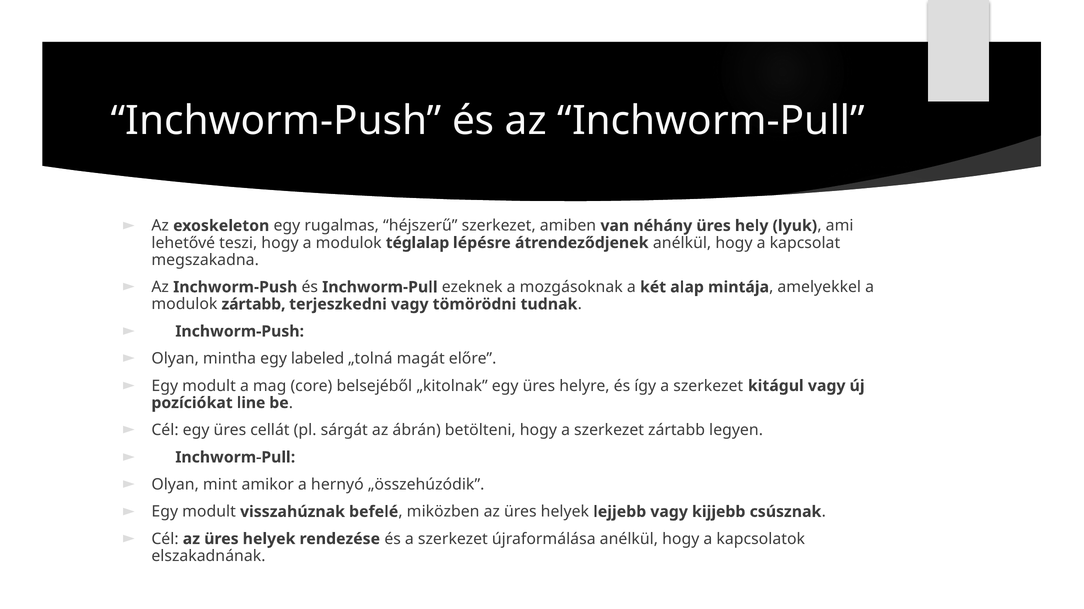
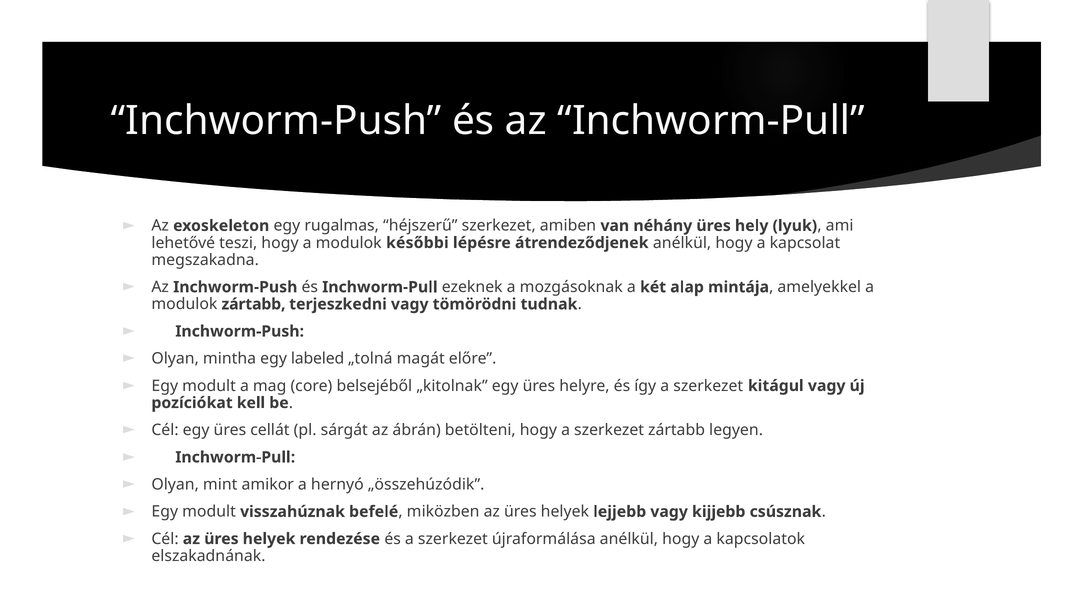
téglalap: téglalap -> későbbi
line: line -> kell
